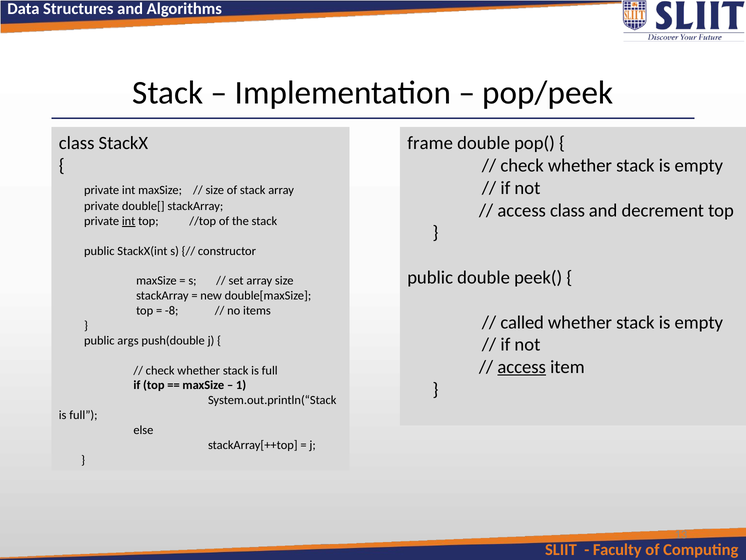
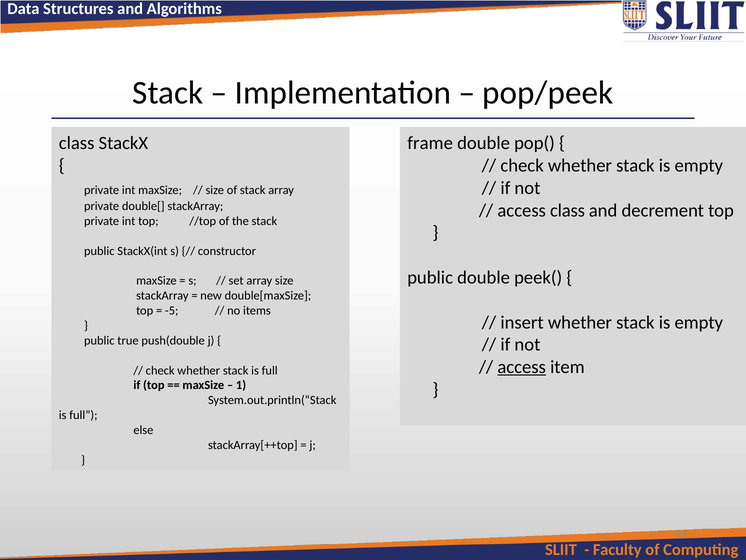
int at (129, 221) underline: present -> none
-8: -8 -> -5
called: called -> insert
args: args -> true
